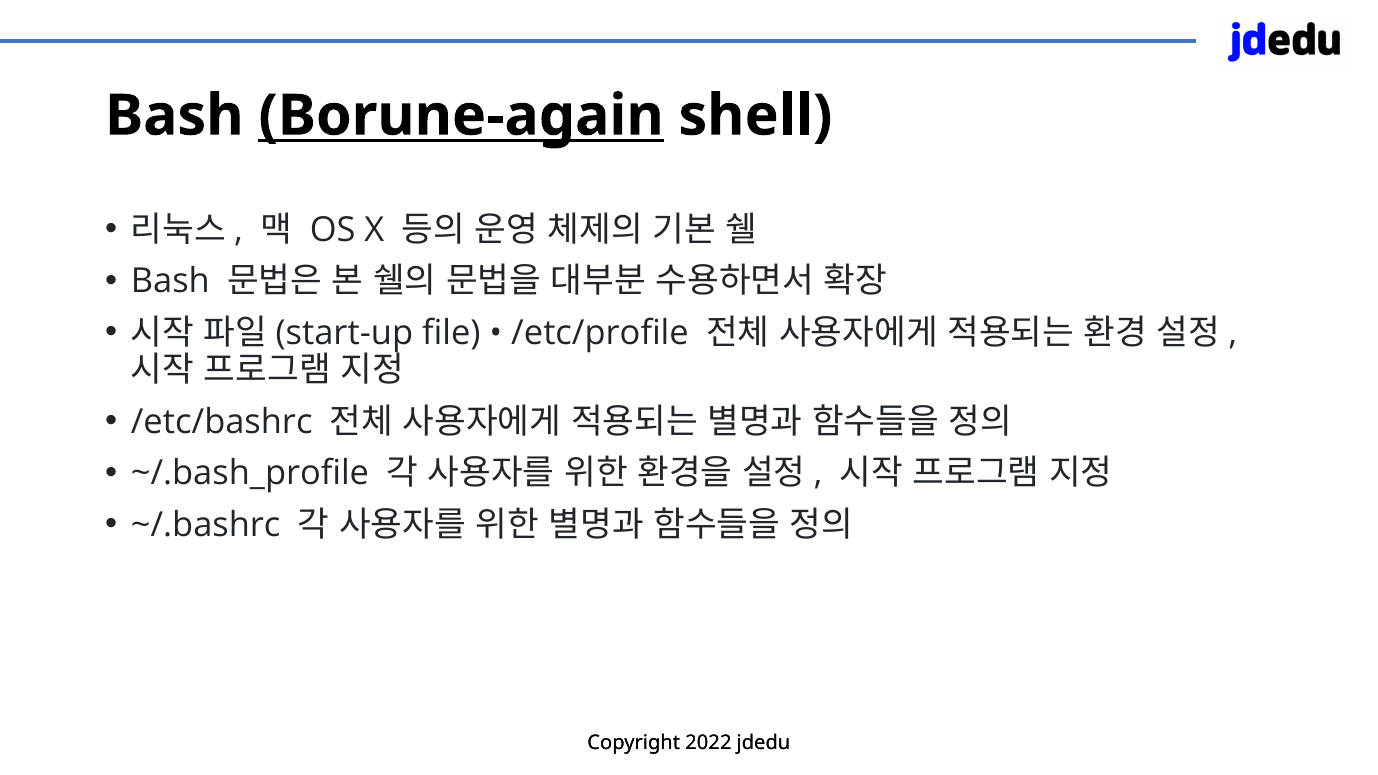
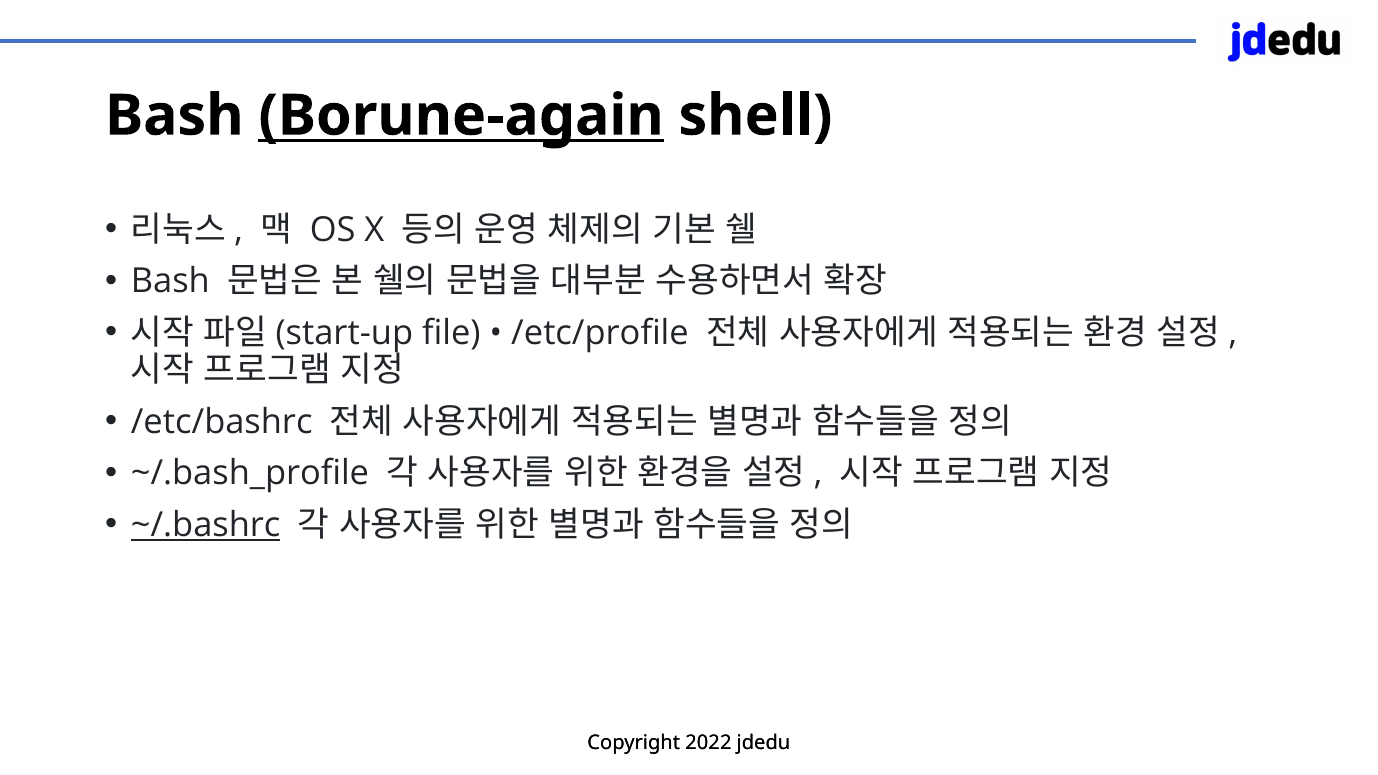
~/.bashrc underline: none -> present
